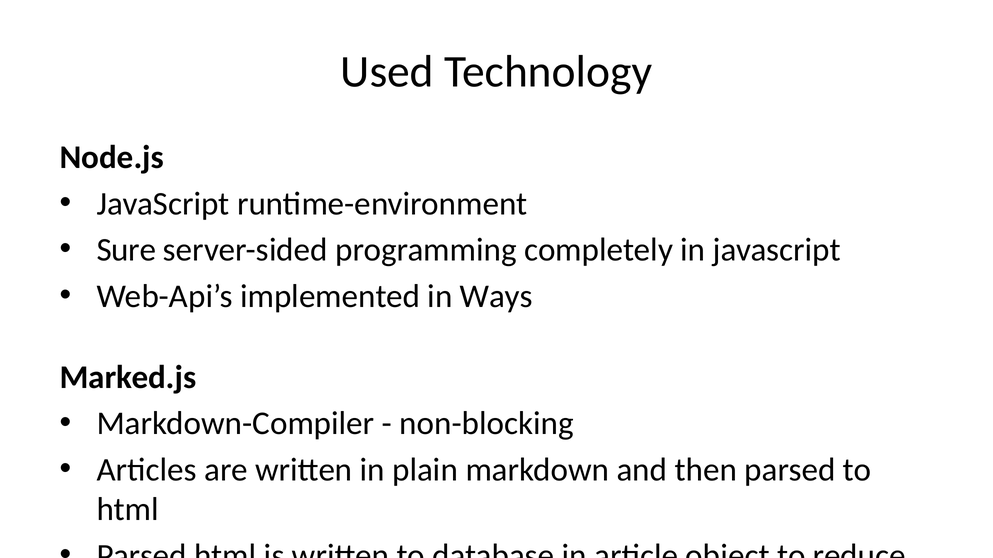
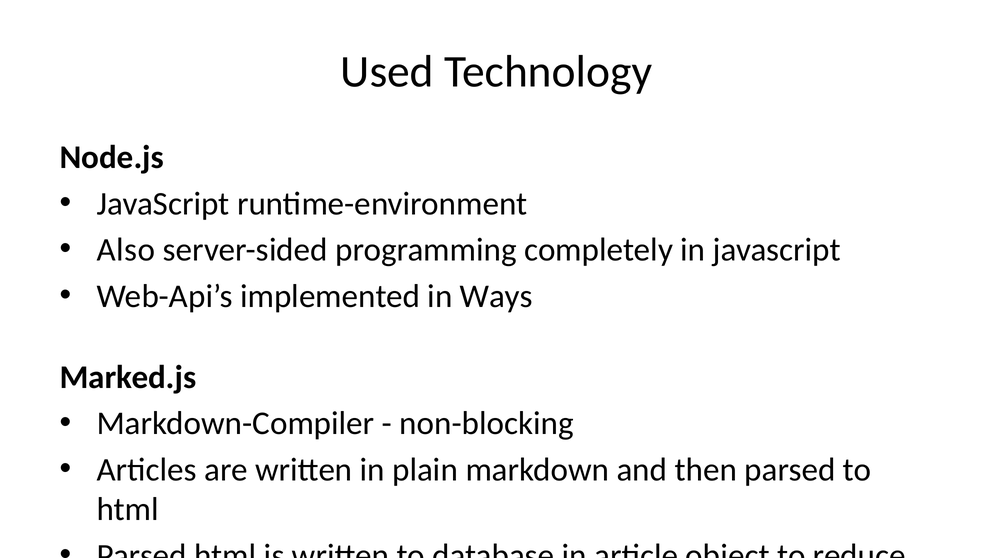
Sure: Sure -> Also
